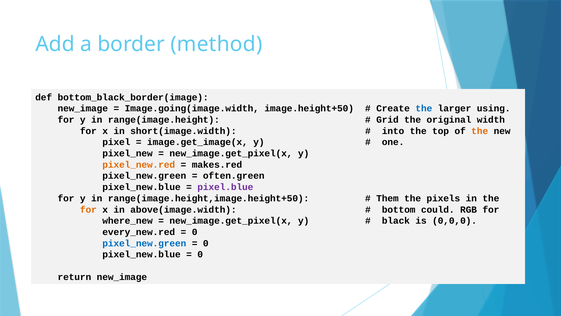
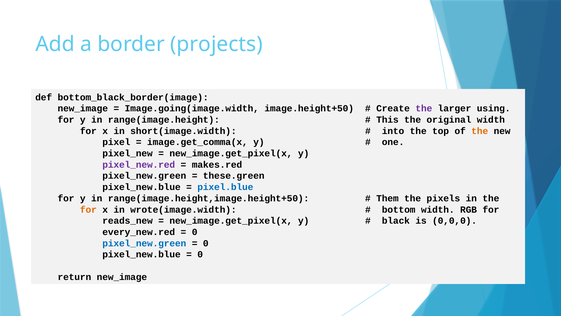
method: method -> projects
the at (424, 108) colour: blue -> purple
Grid: Grid -> This
image.get_image(x: image.get_image(x -> image.get_comma(x
pixel_new.red colour: orange -> purple
often.green: often.green -> these.green
pixel.blue colour: purple -> blue
above(image.width: above(image.width -> wrote(image.width
bottom could: could -> width
where_new: where_new -> reads_new
